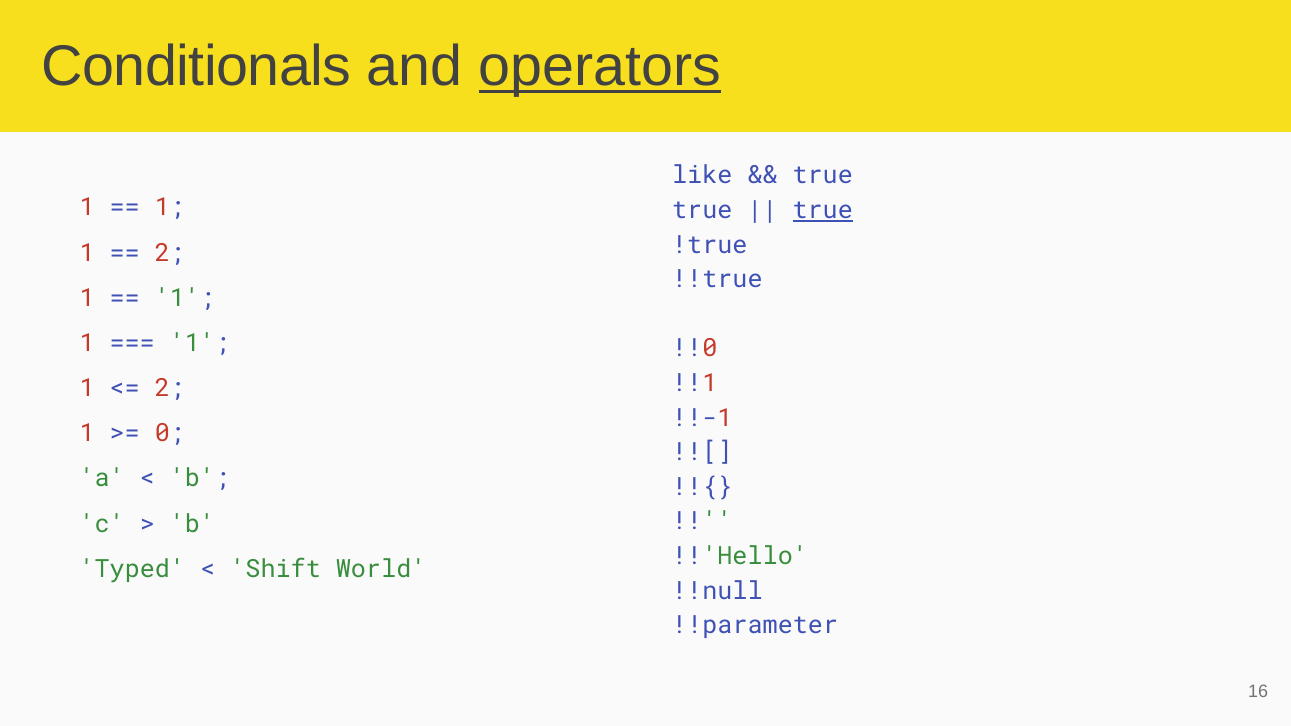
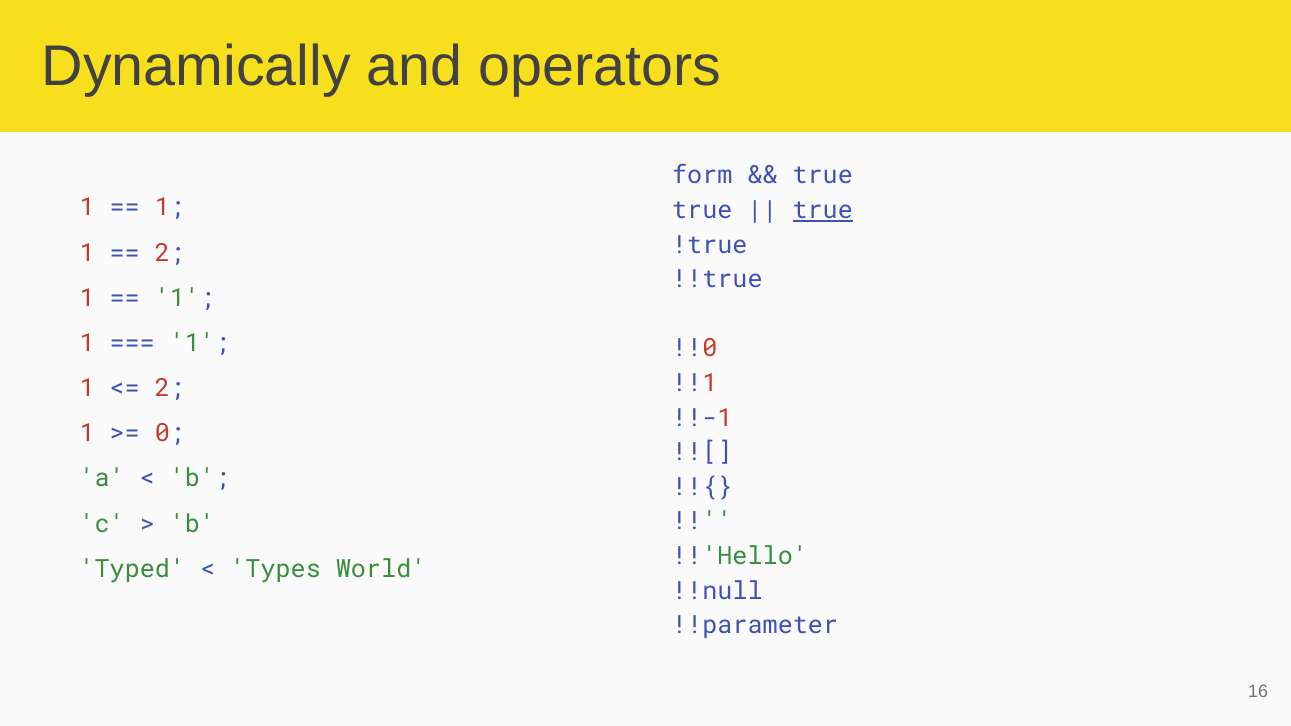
Conditionals: Conditionals -> Dynamically
operators underline: present -> none
like: like -> form
Shift: Shift -> Types
